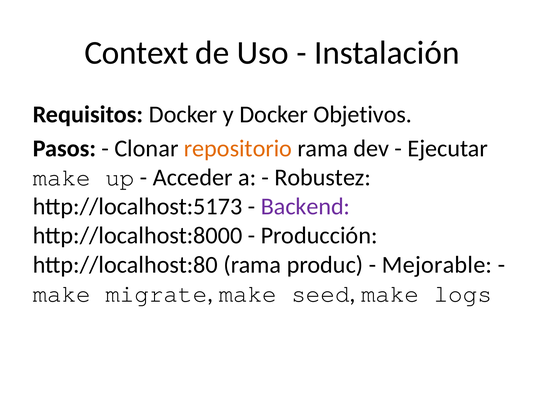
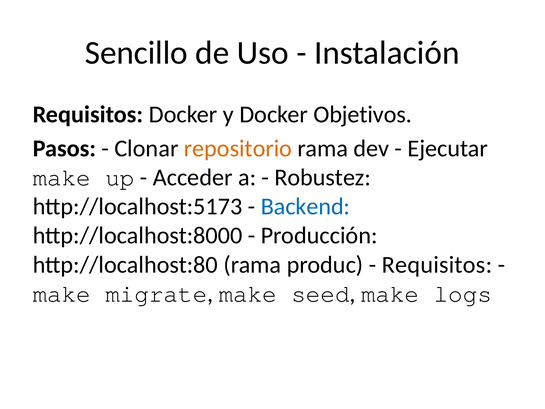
Context: Context -> Sencillo
Backend colour: purple -> blue
Mejorable at (437, 265): Mejorable -> Requisitos
